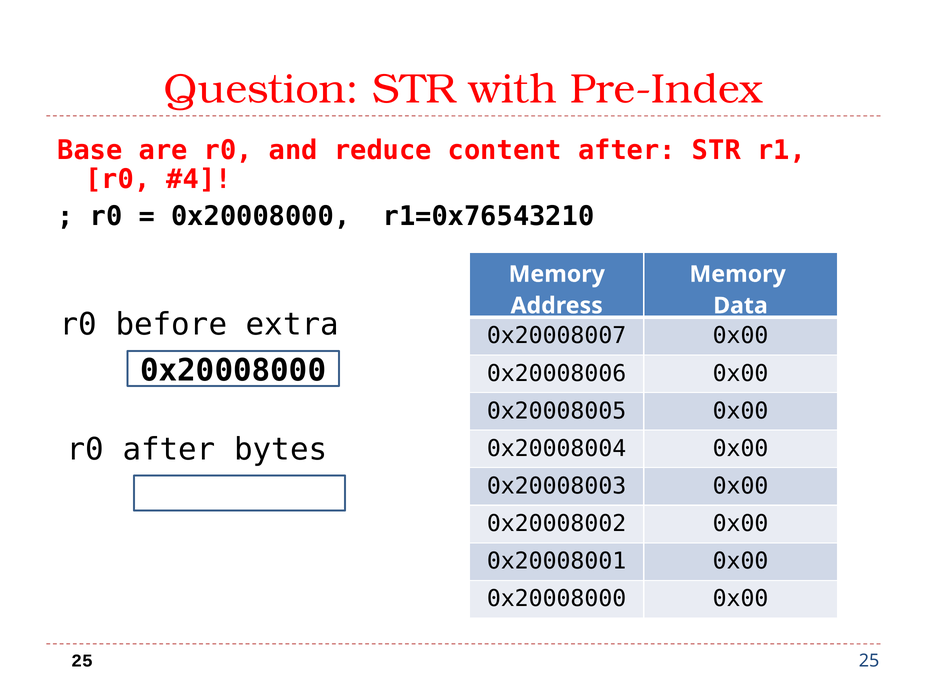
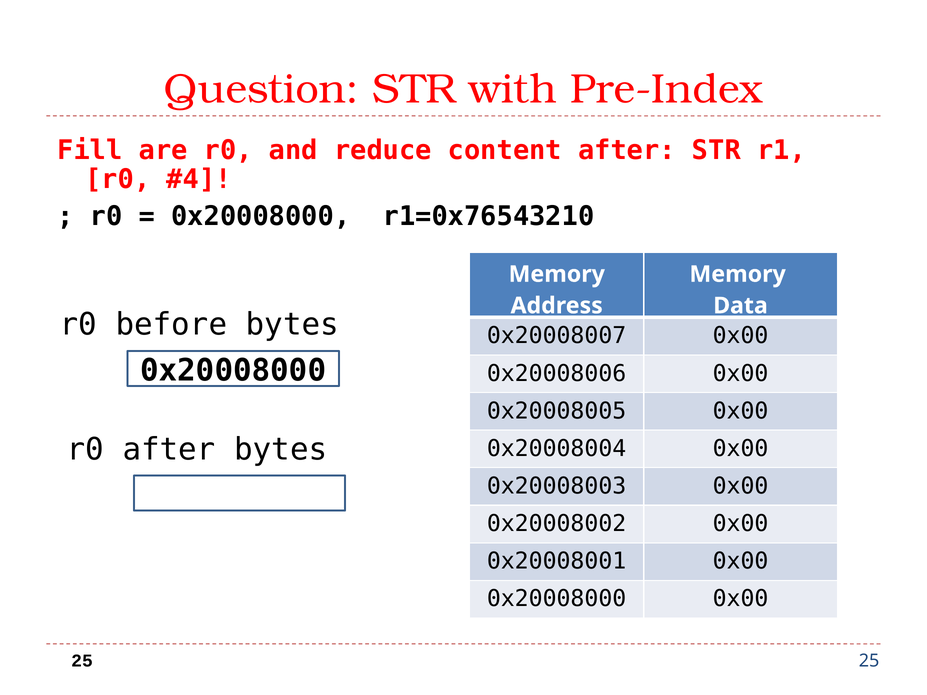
Base: Base -> Fill
before extra: extra -> bytes
